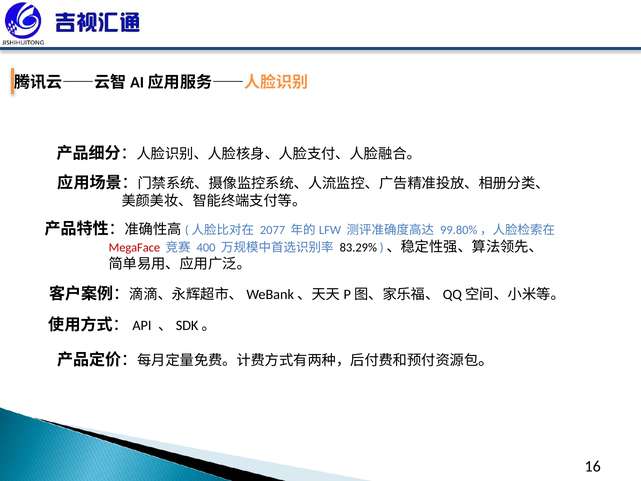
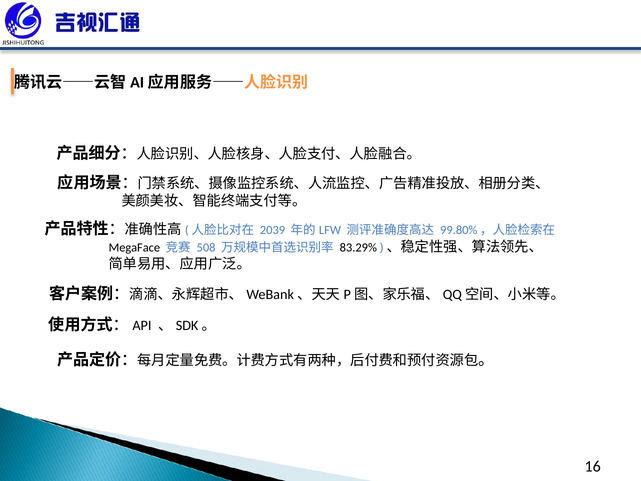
2077: 2077 -> 2039
MegaFace colour: red -> black
400: 400 -> 508
